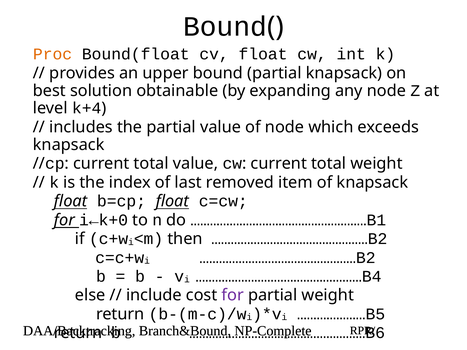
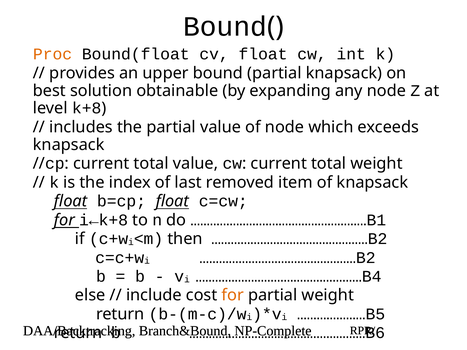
k+4: k+4 -> k+8
i←k+0: i←k+0 -> i←k+8
for at (233, 295) colour: purple -> orange
